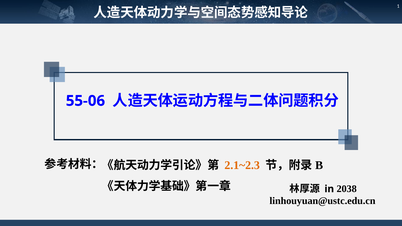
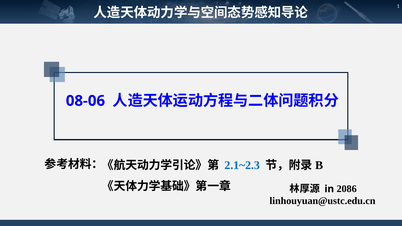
55-06: 55-06 -> 08-06
2.1~2.3 colour: orange -> blue
2038: 2038 -> 2086
